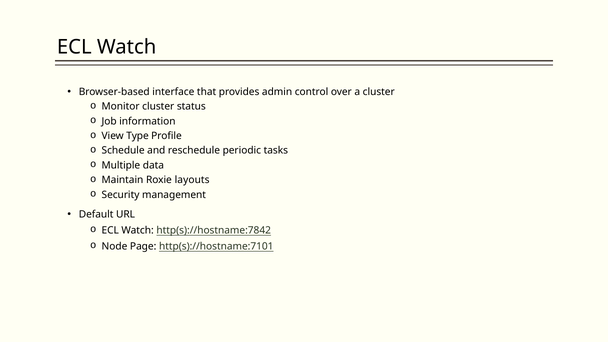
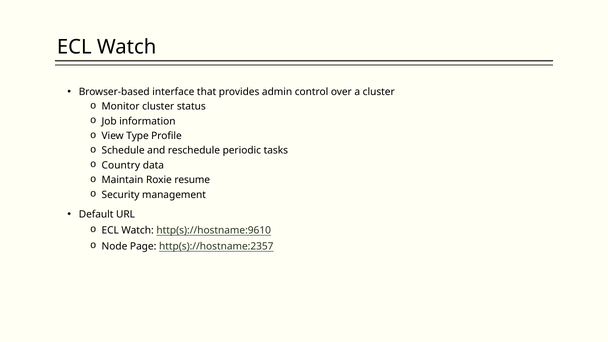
Multiple: Multiple -> Country
layouts: layouts -> resume
http(s)://hostname:7842: http(s)://hostname:7842 -> http(s)://hostname:9610
http(s)://hostname:7101: http(s)://hostname:7101 -> http(s)://hostname:2357
